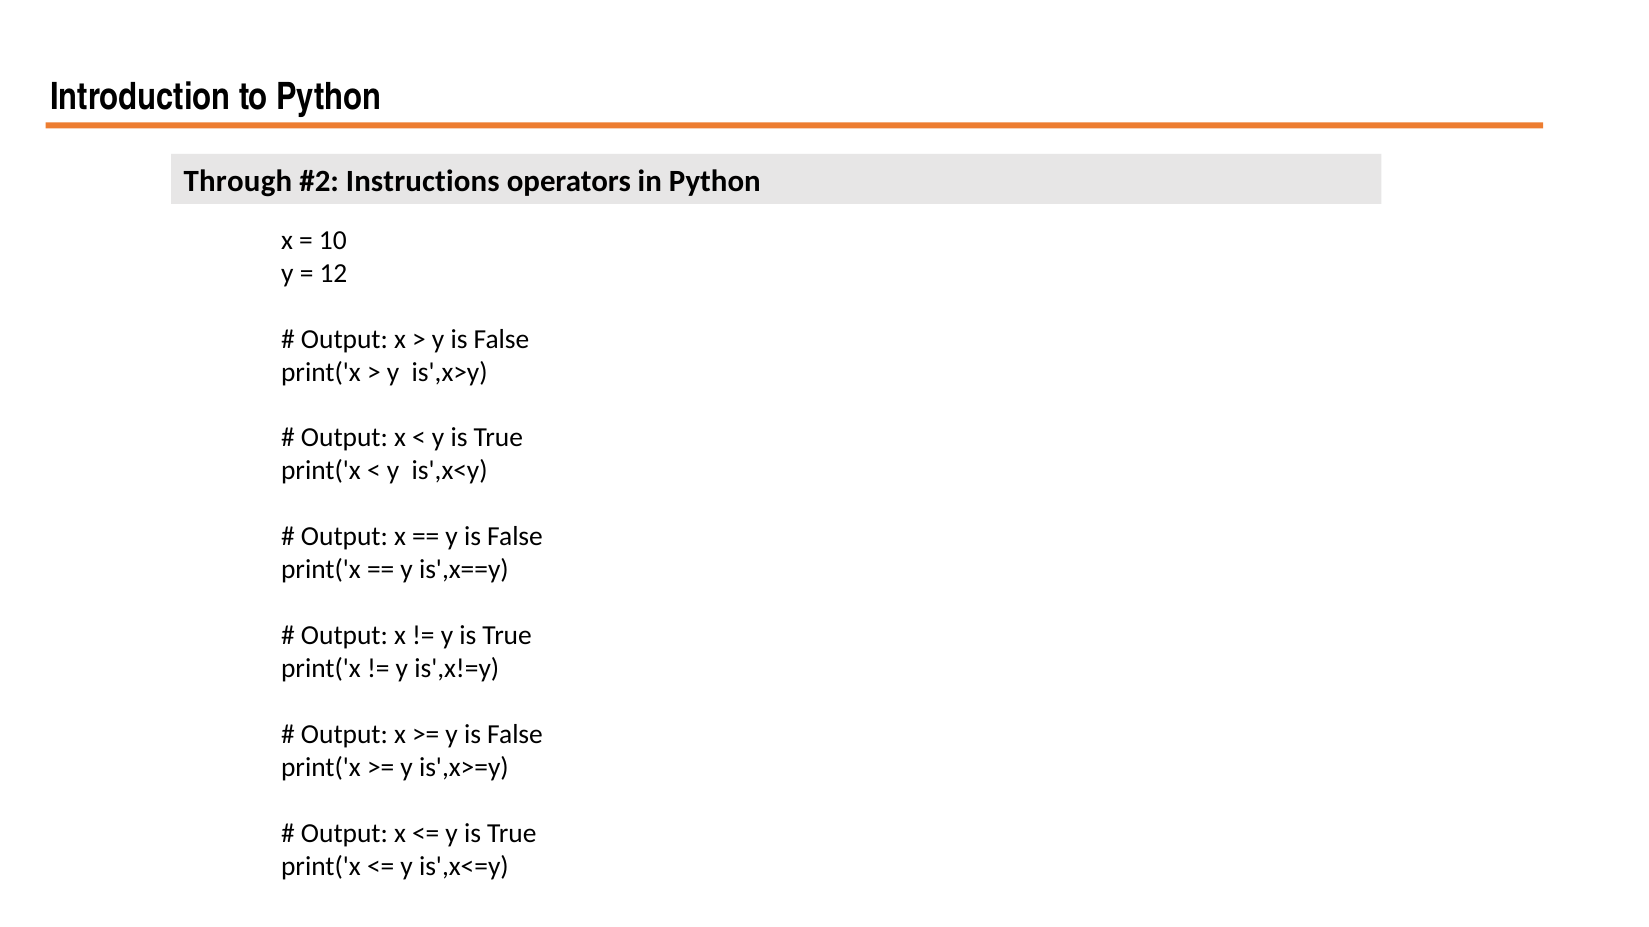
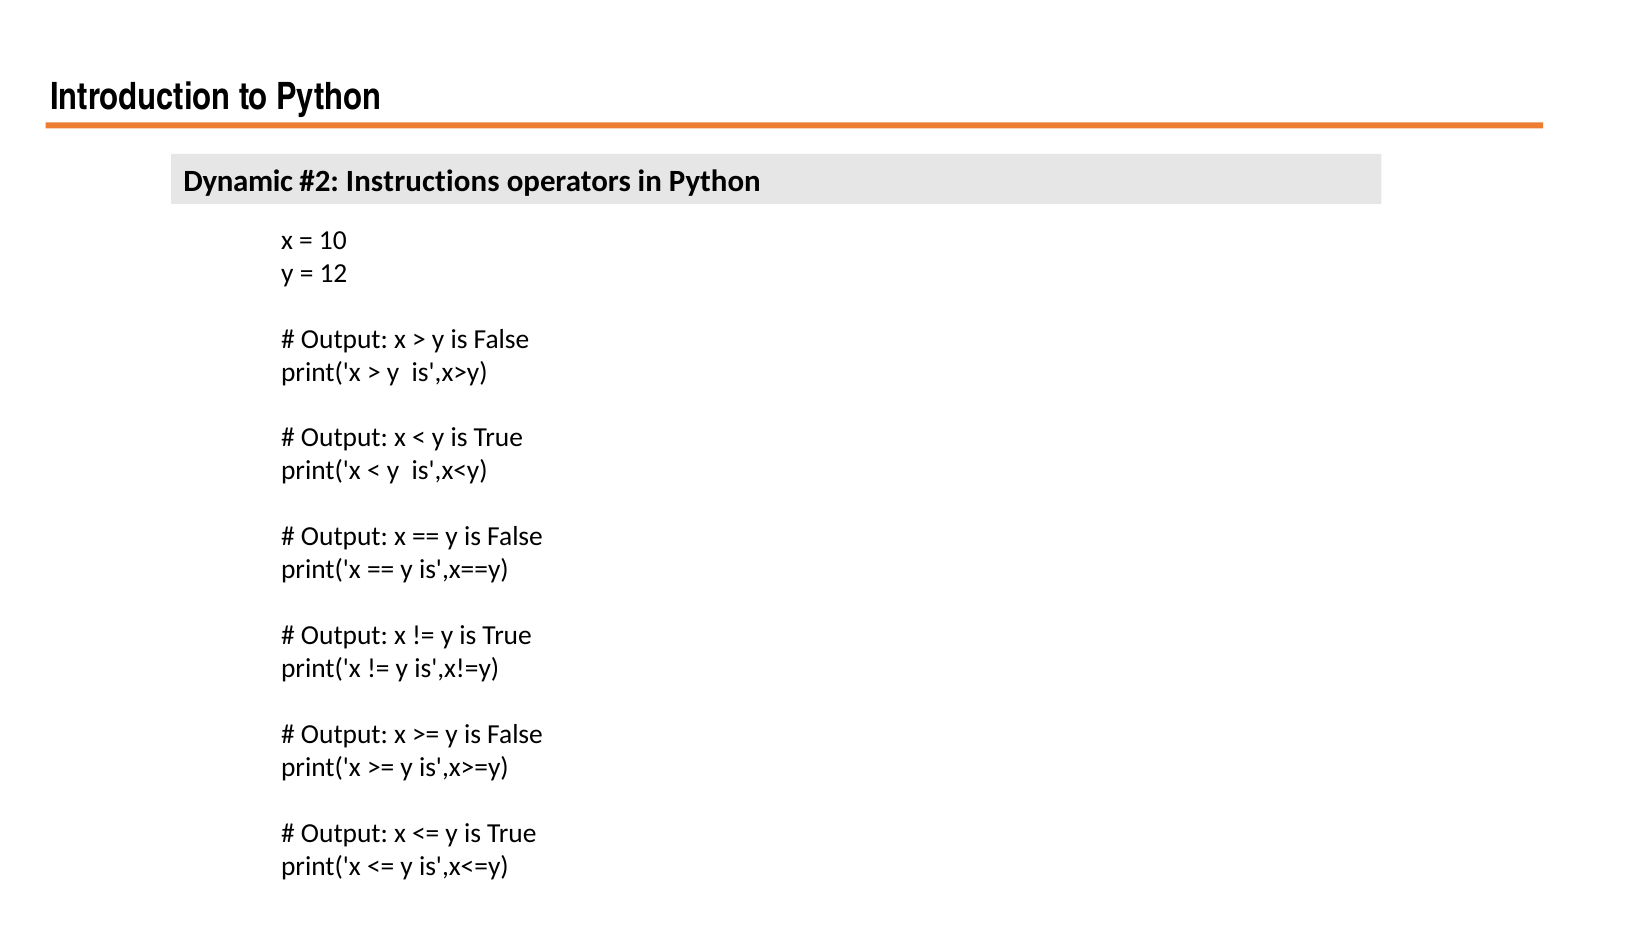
Through: Through -> Dynamic
